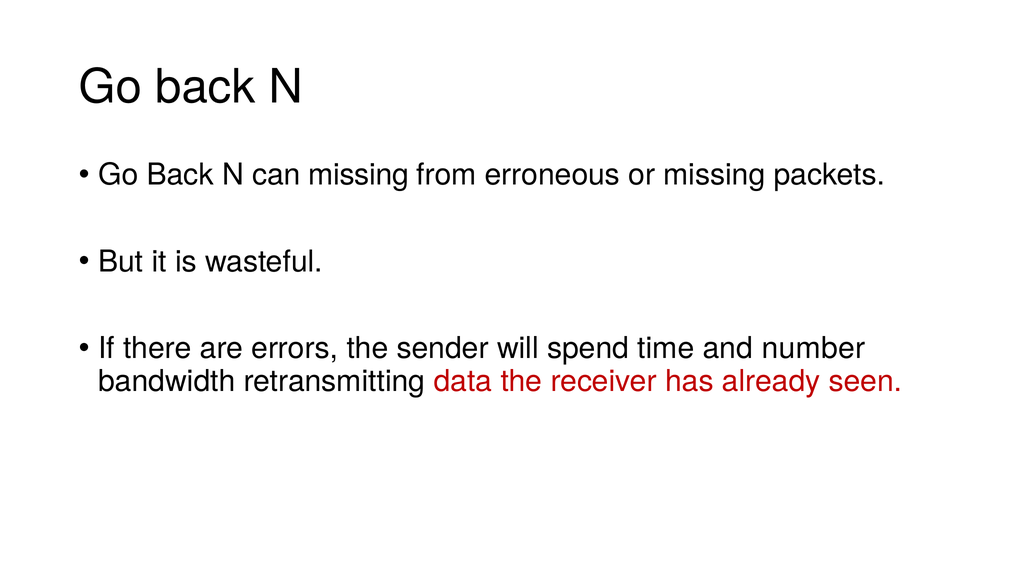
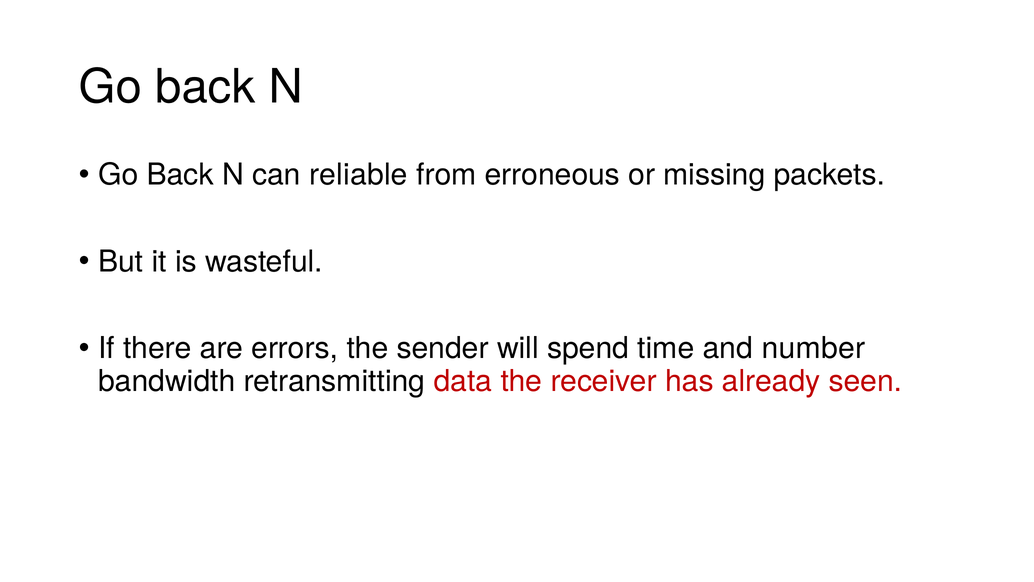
can missing: missing -> reliable
